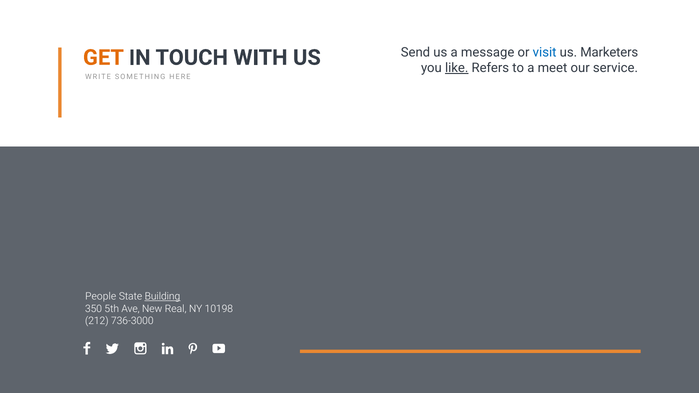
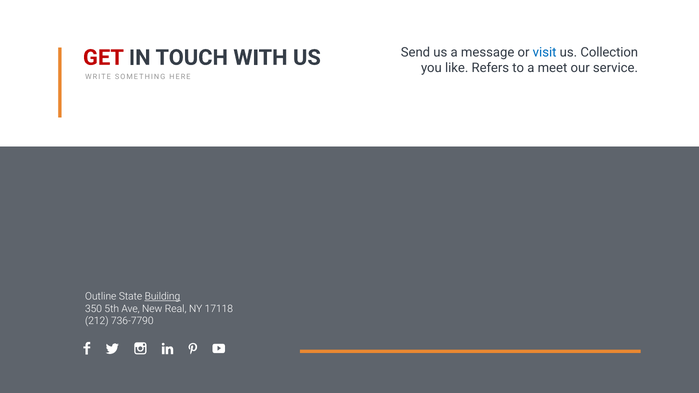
Marketers: Marketers -> Collection
GET colour: orange -> red
like underline: present -> none
People: People -> Outline
10198: 10198 -> 17118
736-3000: 736-3000 -> 736-7790
